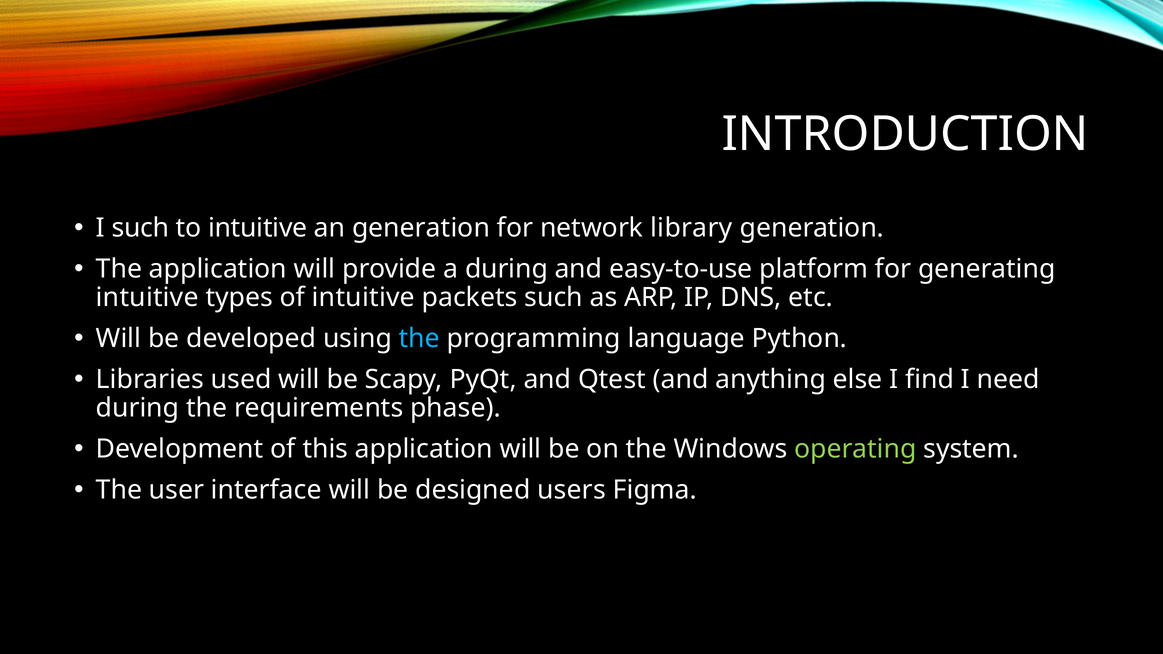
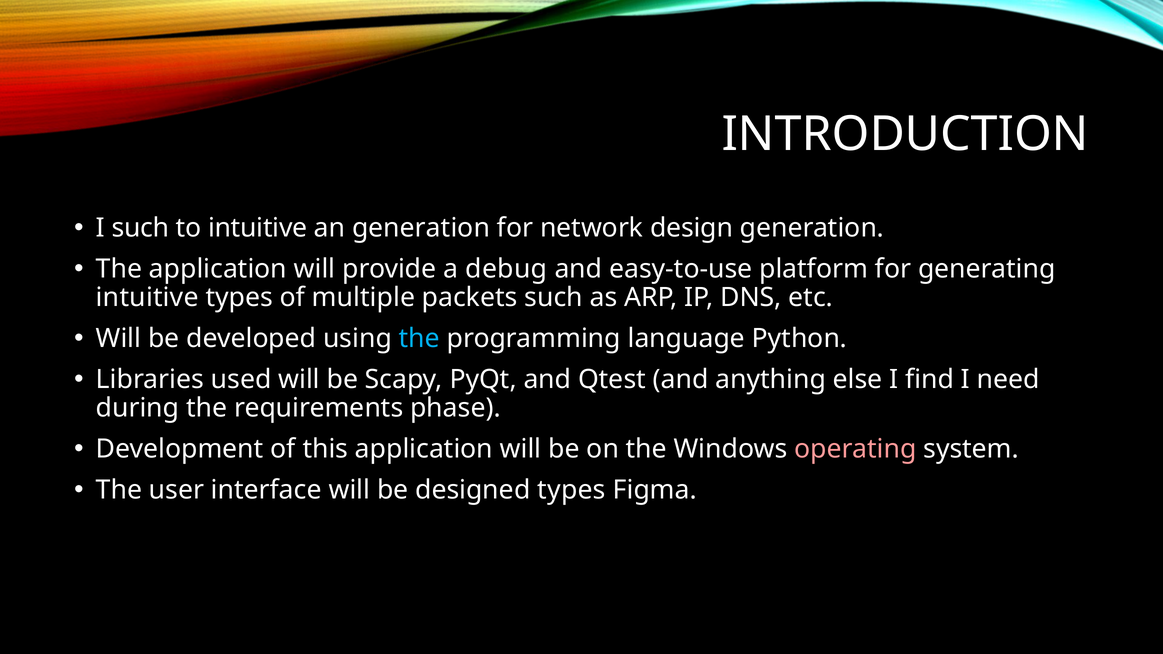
library: library -> design
a during: during -> debug
of intuitive: intuitive -> multiple
operating colour: light green -> pink
designed users: users -> types
